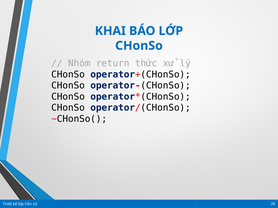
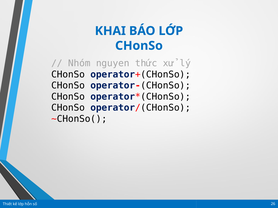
return: return -> nguyen
